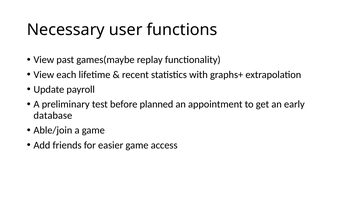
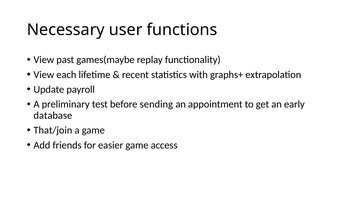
planned: planned -> sending
Able/join: Able/join -> That/join
